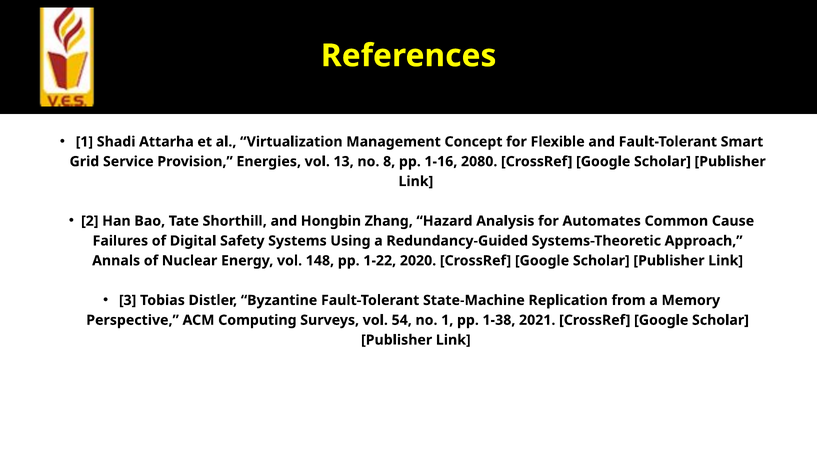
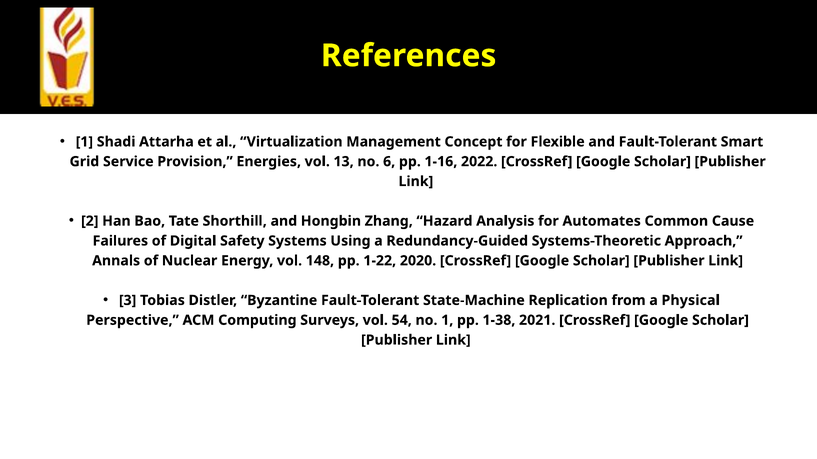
8: 8 -> 6
2080: 2080 -> 2022
Memory: Memory -> Physical
